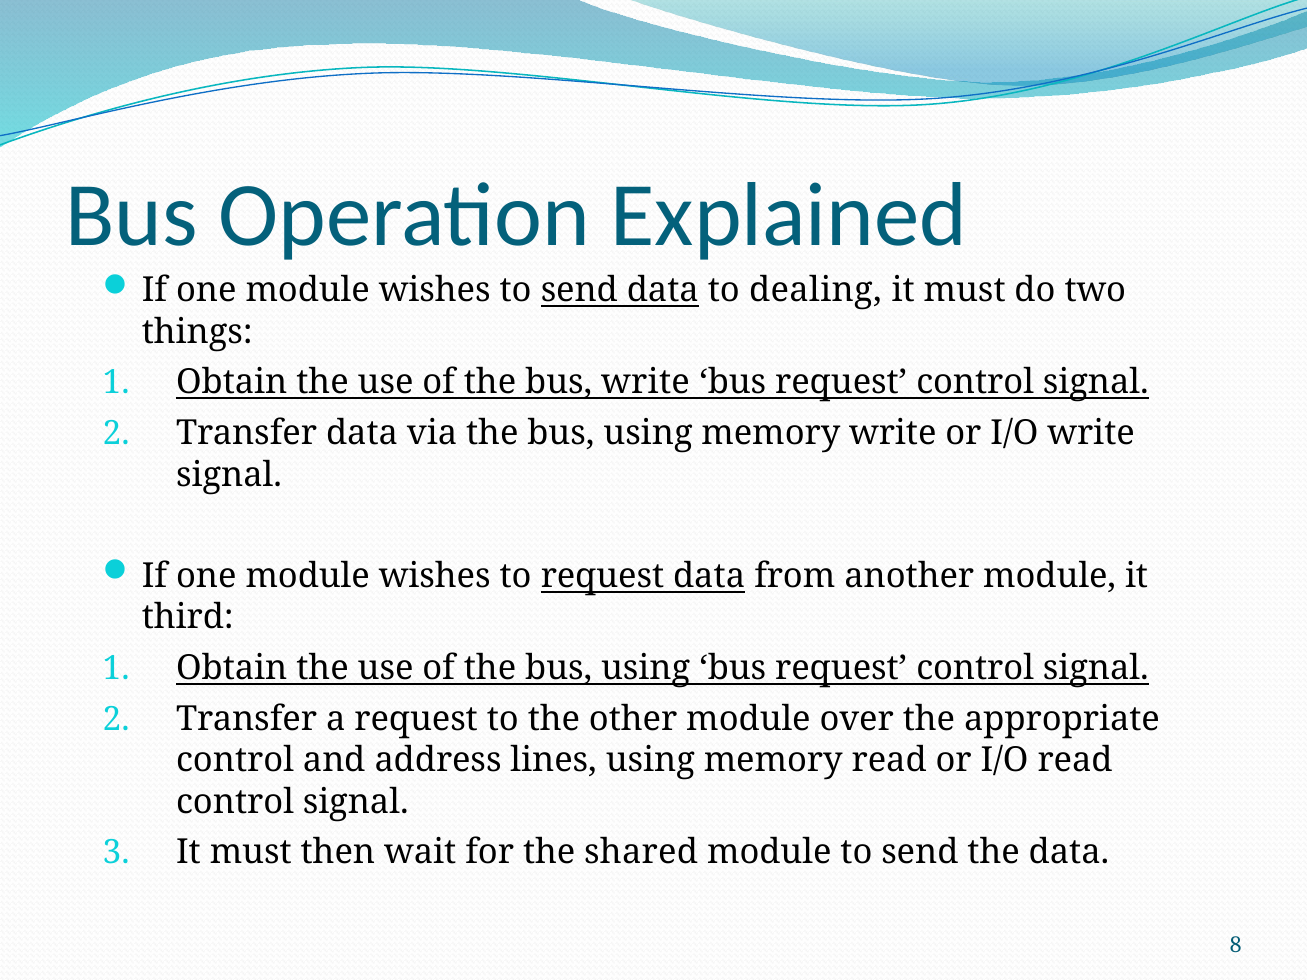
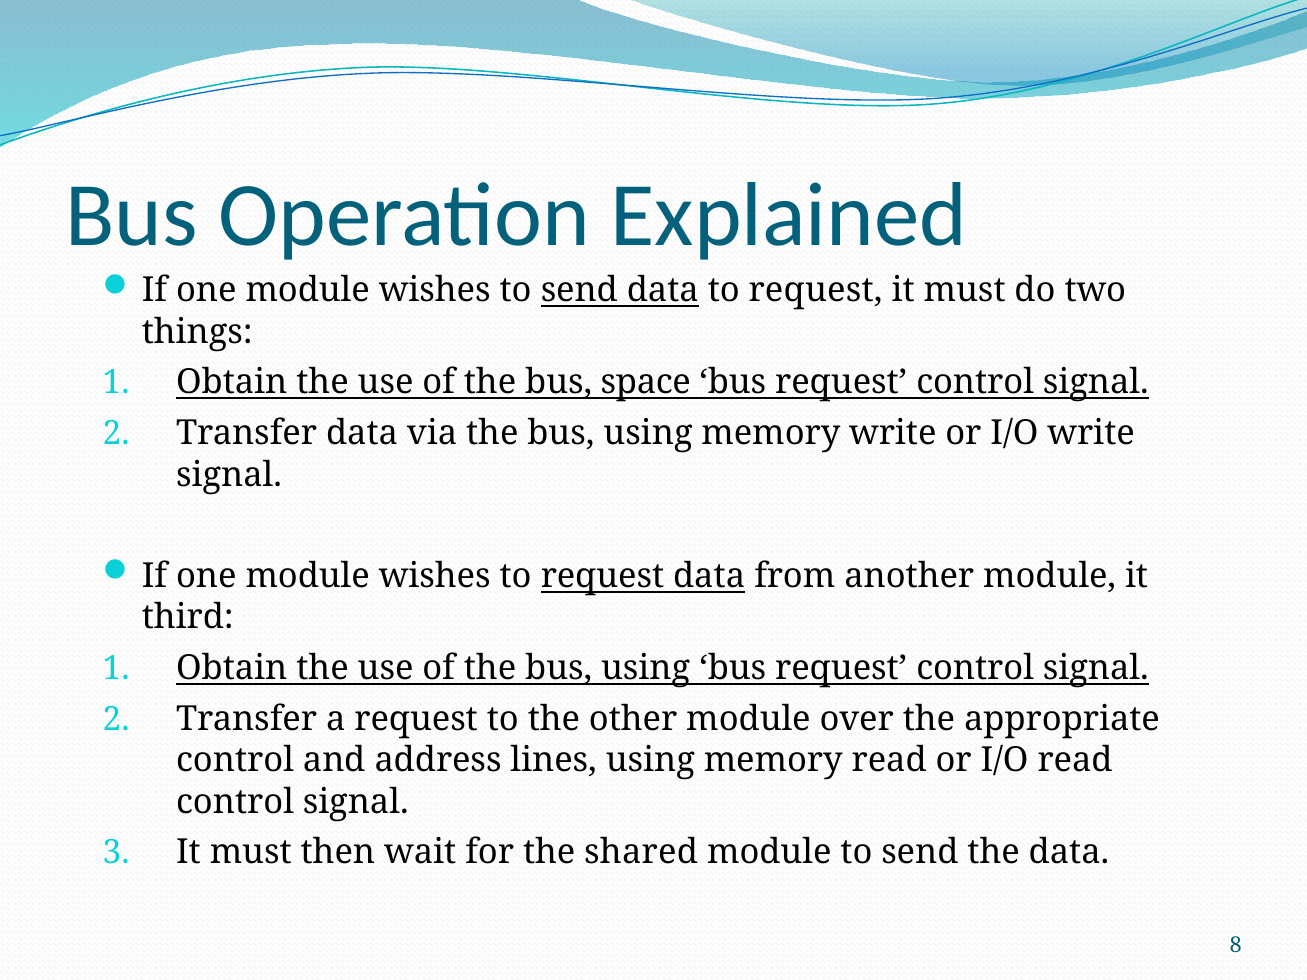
data to dealing: dealing -> request
bus write: write -> space
